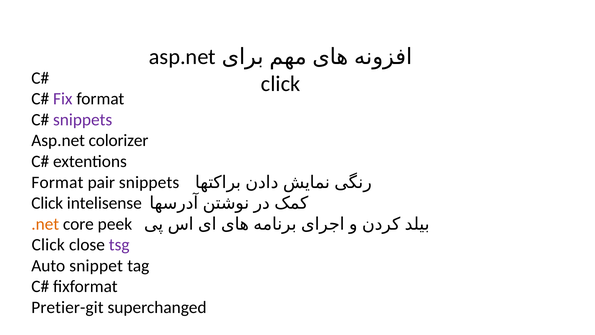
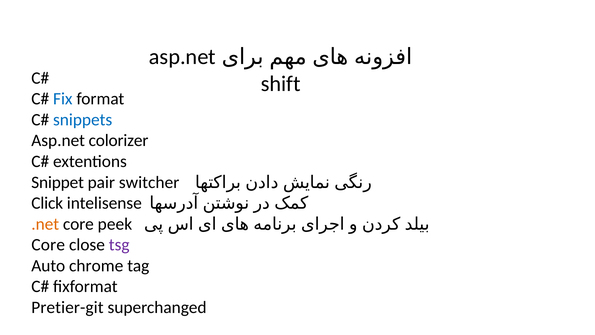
click at (281, 84): click -> shift
Fix colour: purple -> blue
snippets at (83, 120) colour: purple -> blue
Format at (57, 182): Format -> Snippet
pair snippets: snippets -> switcher
Click at (48, 245): Click -> Core
snippet: snippet -> chrome
